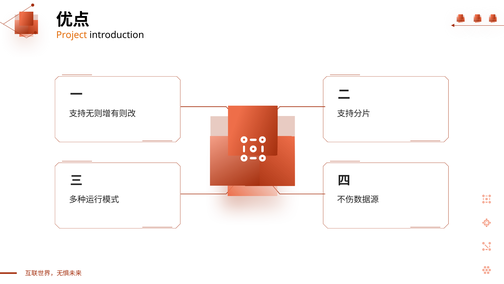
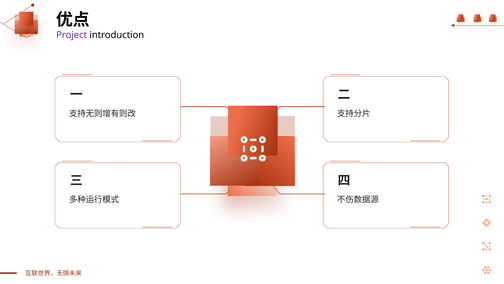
Project colour: orange -> purple
